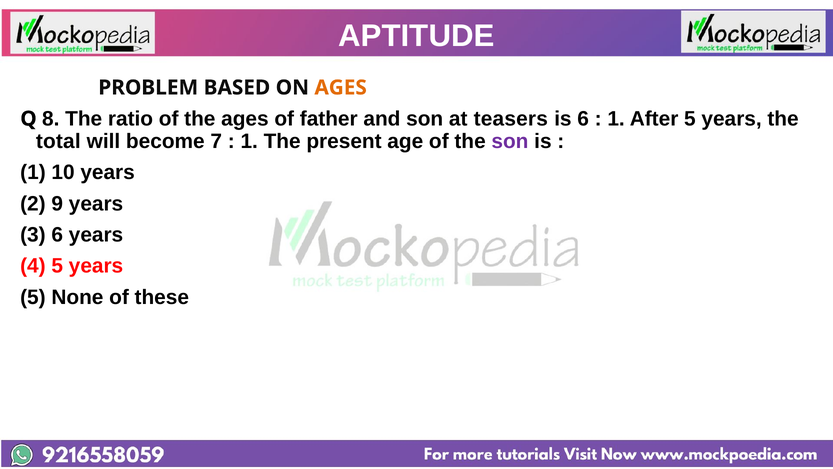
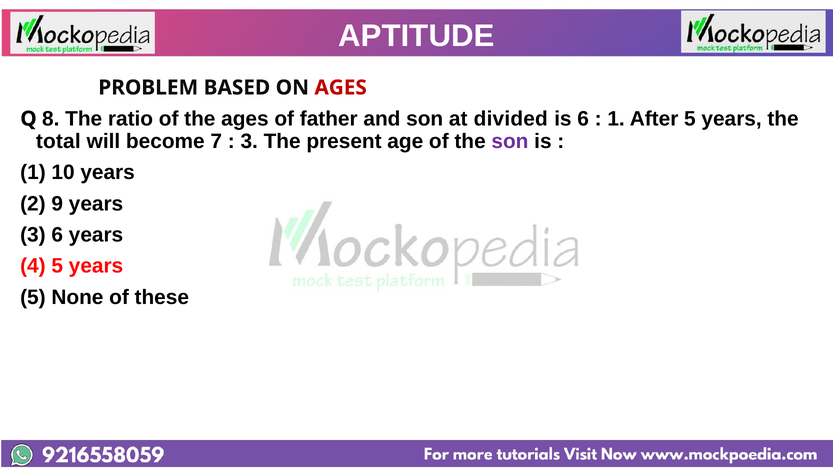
AGES at (341, 88) colour: orange -> red
teasers: teasers -> divided
1 at (249, 141): 1 -> 3
